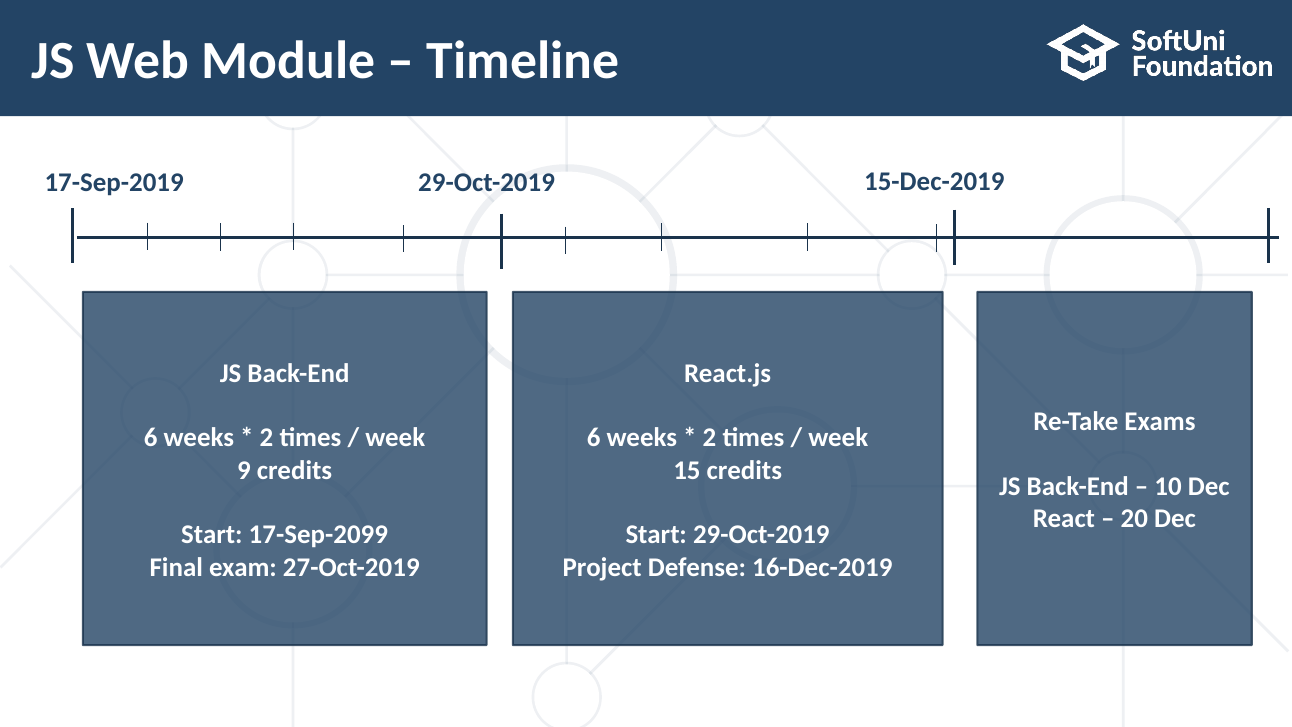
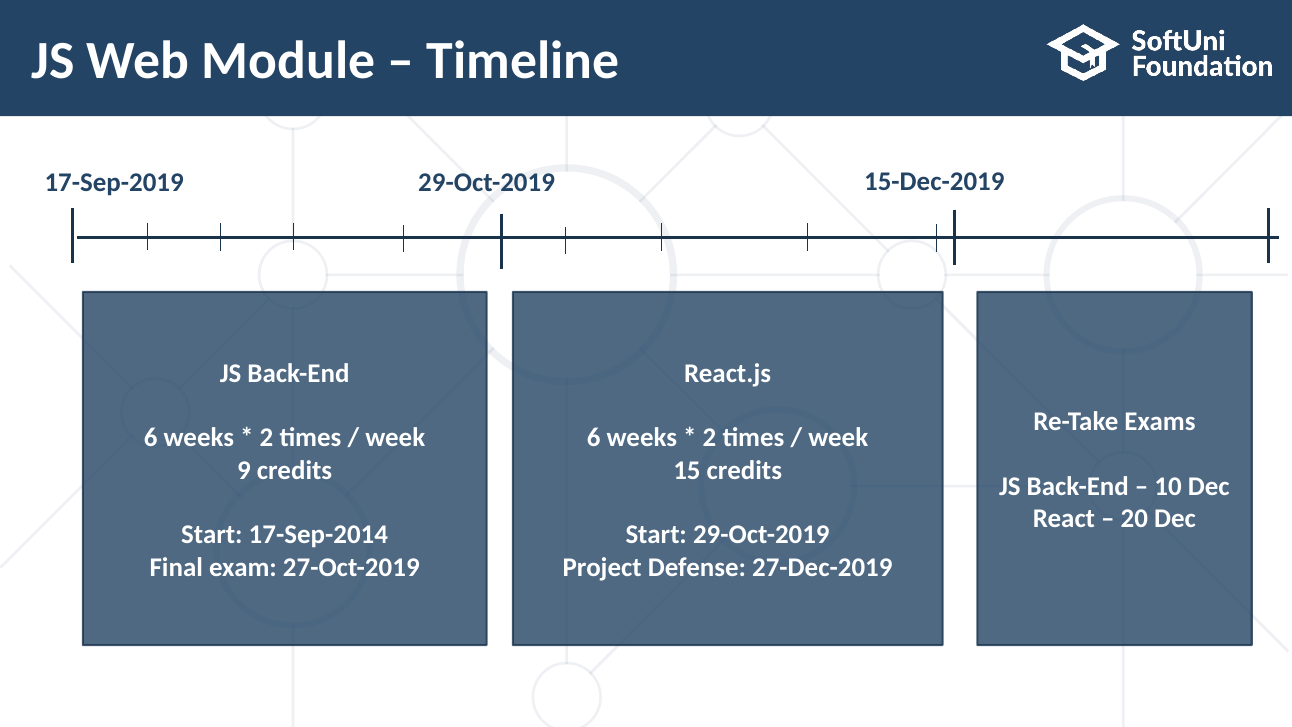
17-Sep-2099: 17-Sep-2099 -> 17-Sep-2014
16-Dec-2019: 16-Dec-2019 -> 27-Dec-2019
